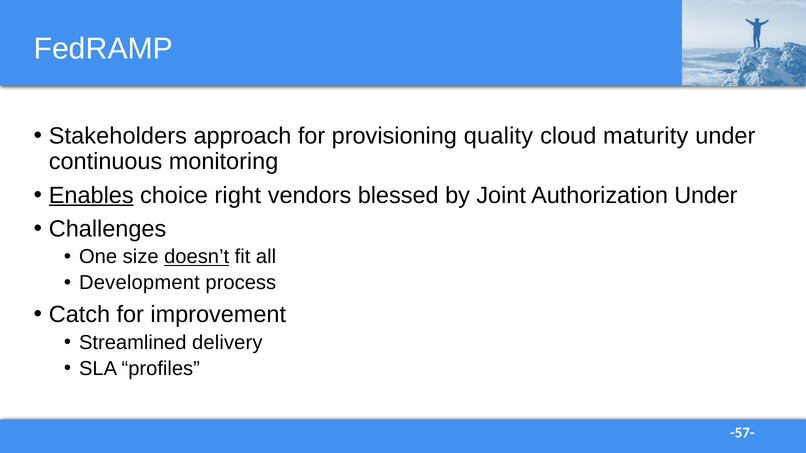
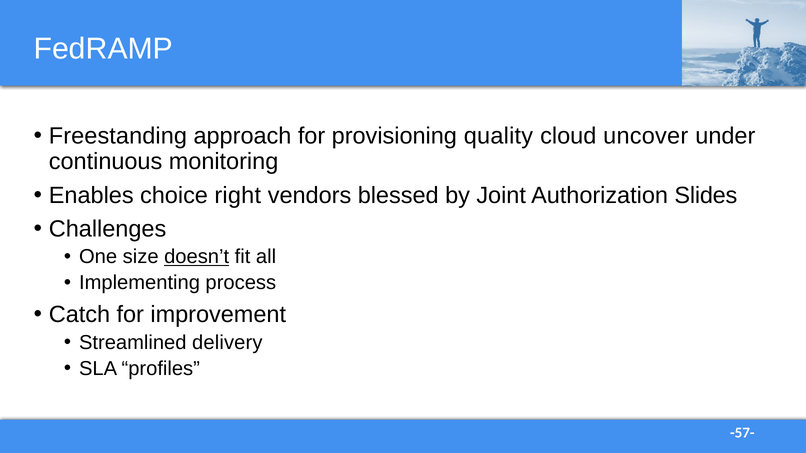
Stakeholders: Stakeholders -> Freestanding
maturity: maturity -> uncover
Enables underline: present -> none
Authorization Under: Under -> Slides
Development: Development -> Implementing
